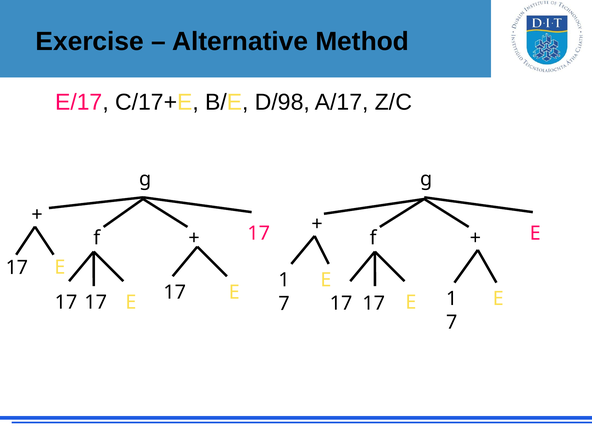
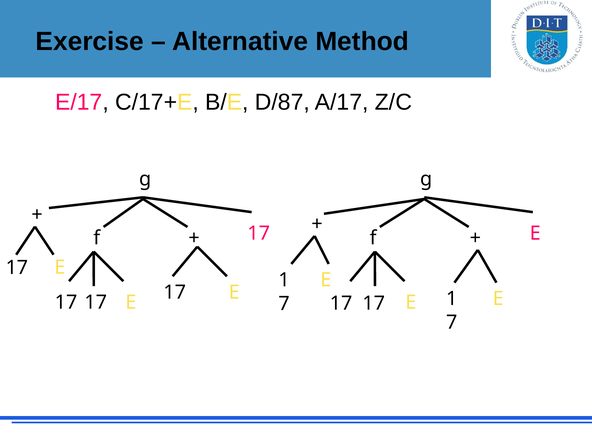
D/98: D/98 -> D/87
